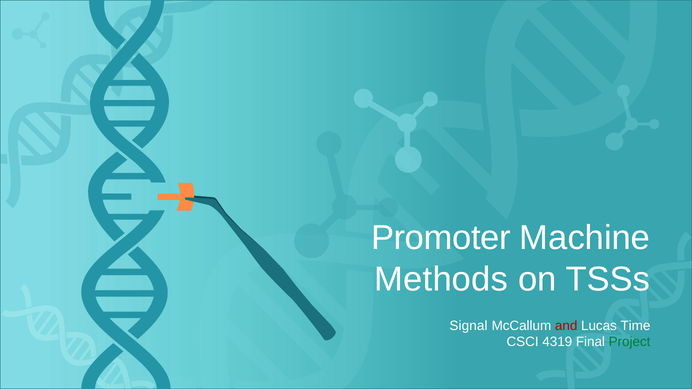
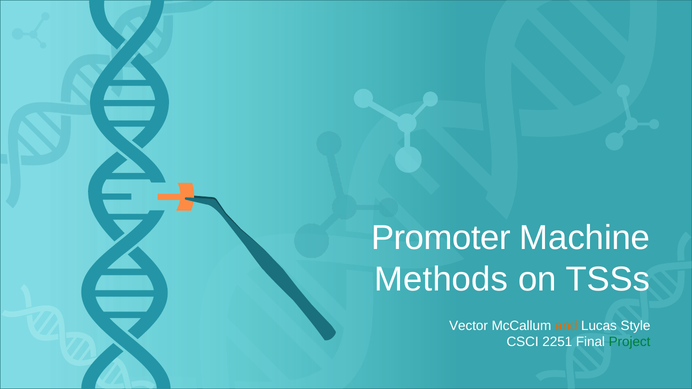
Signal: Signal -> Vector
and colour: red -> orange
Time: Time -> Style
4319: 4319 -> 2251
